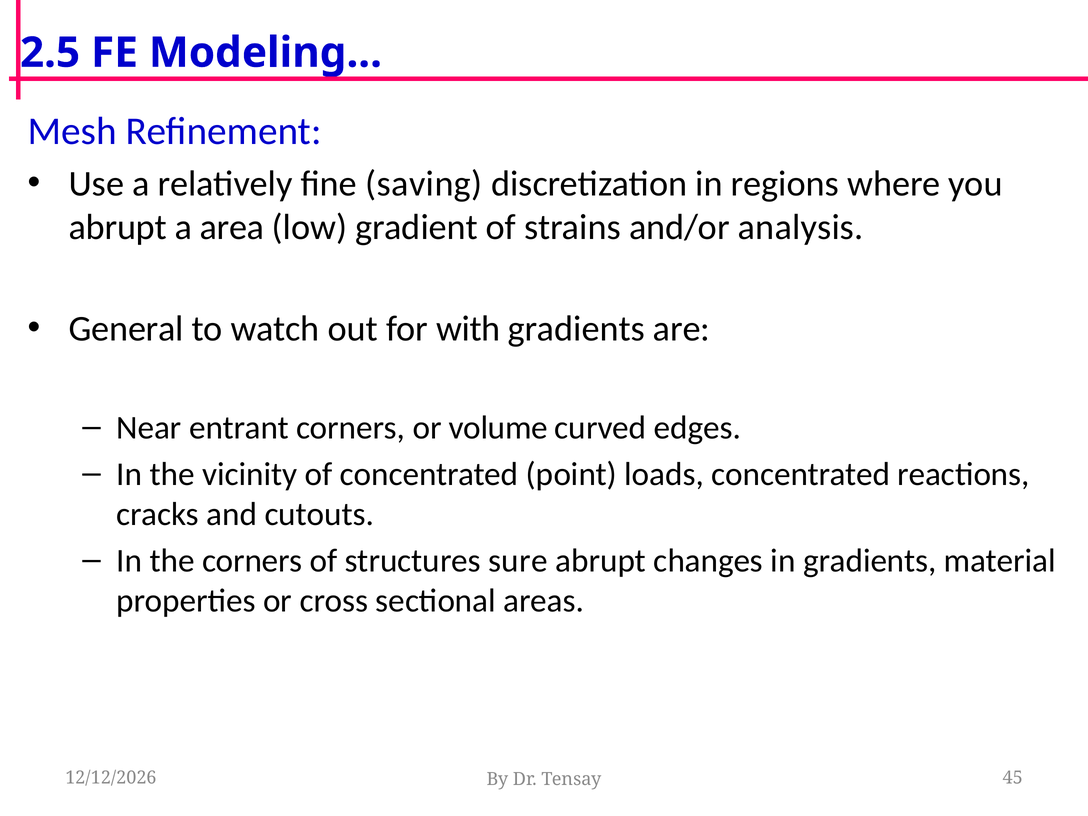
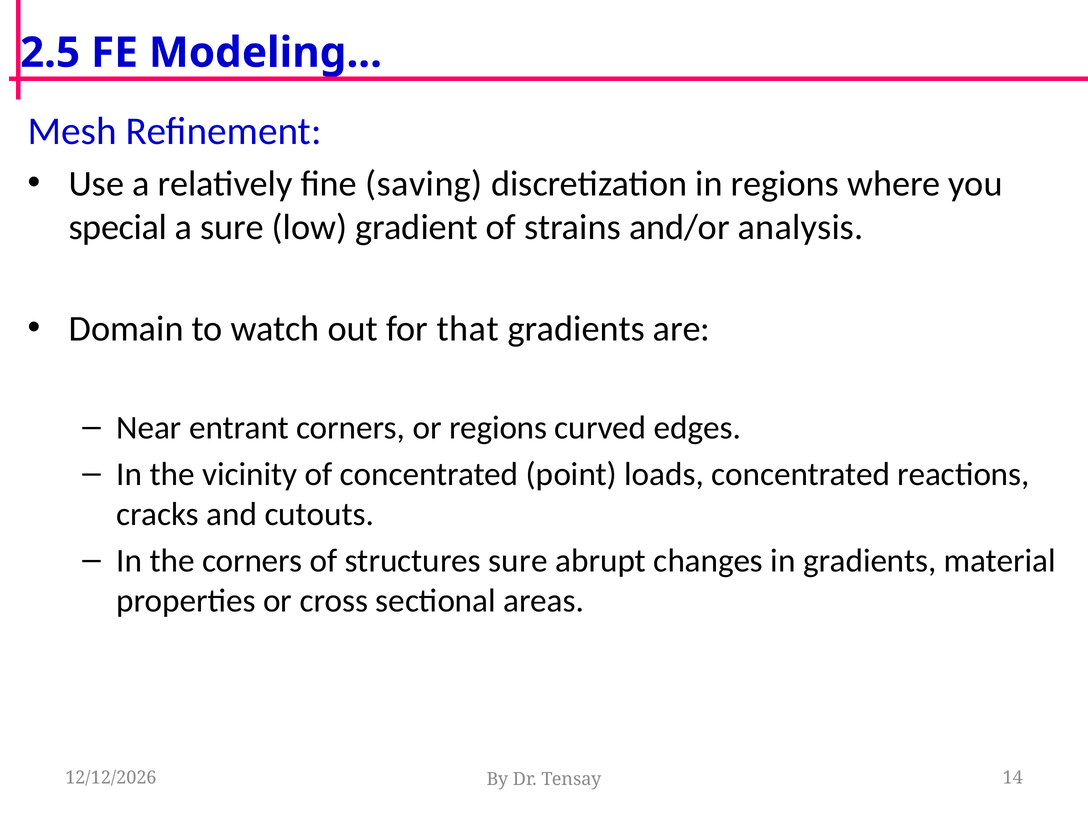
abrupt at (118, 227): abrupt -> special
a area: area -> sure
General: General -> Domain
with: with -> that
or volume: volume -> regions
45: 45 -> 14
